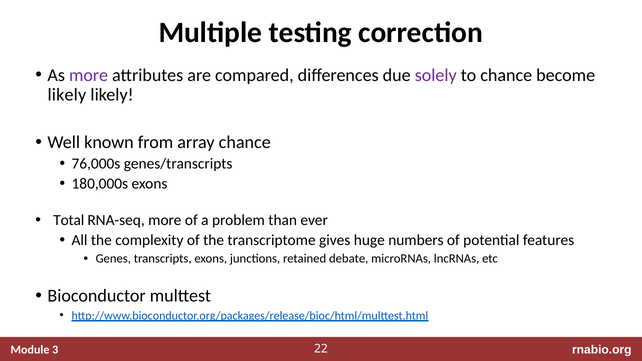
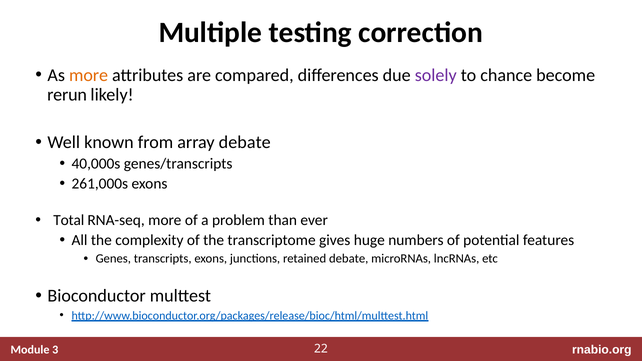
more at (89, 75) colour: purple -> orange
likely at (67, 95): likely -> rerun
array chance: chance -> debate
76,000s: 76,000s -> 40,000s
180,000s: 180,000s -> 261,000s
